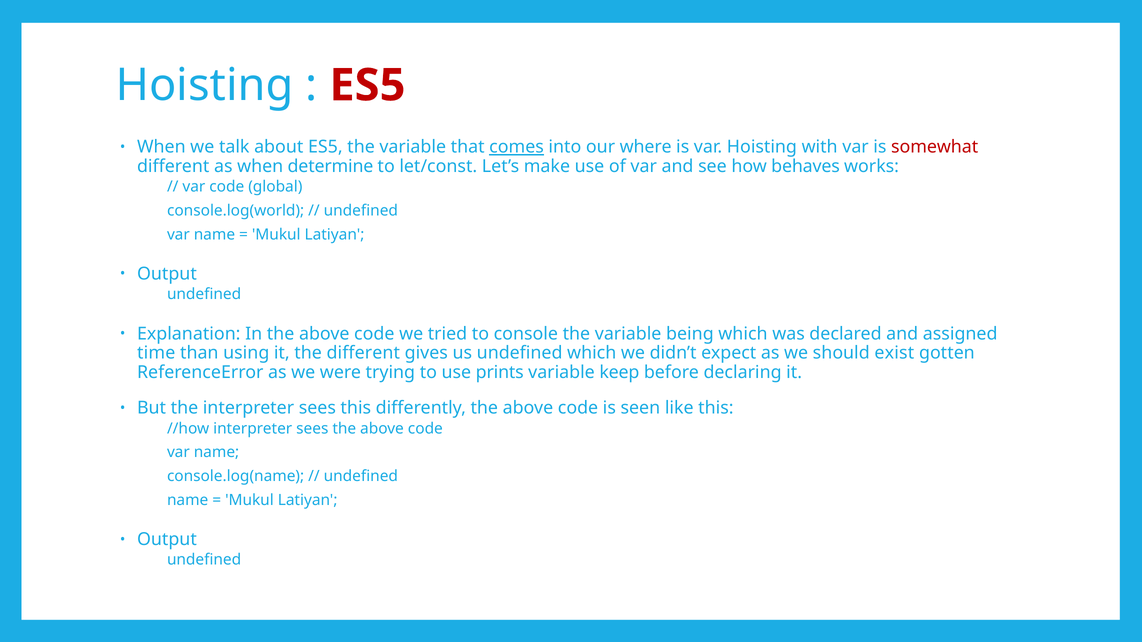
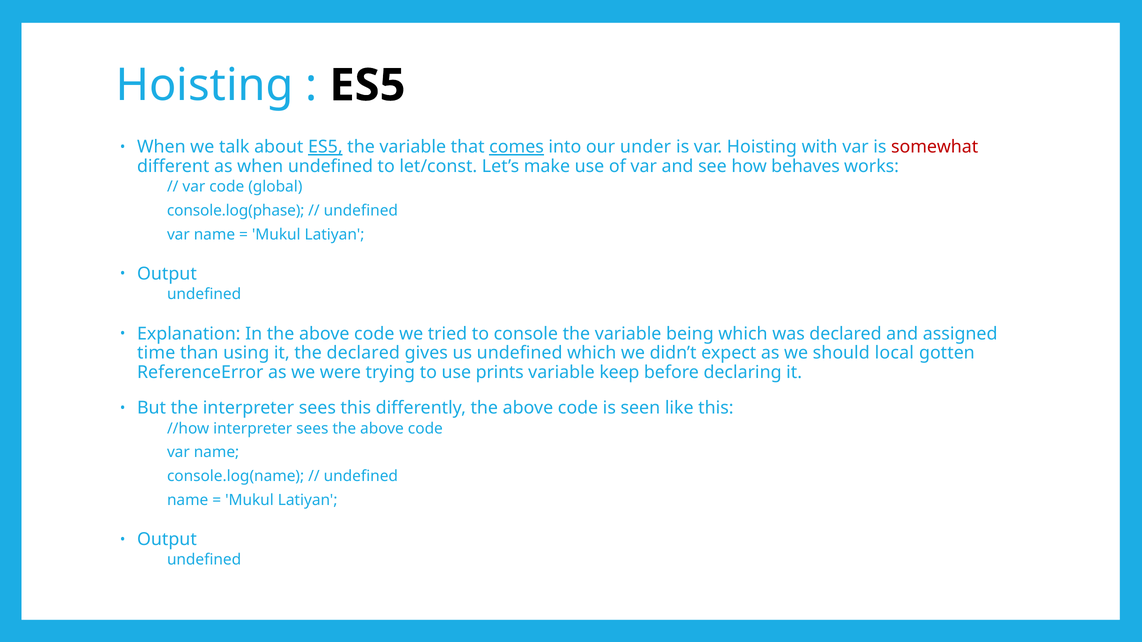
ES5 at (367, 85) colour: red -> black
ES5 at (325, 147) underline: none -> present
where: where -> under
when determine: determine -> undefined
console.log(world: console.log(world -> console.log(phase
the different: different -> declared
exist: exist -> local
